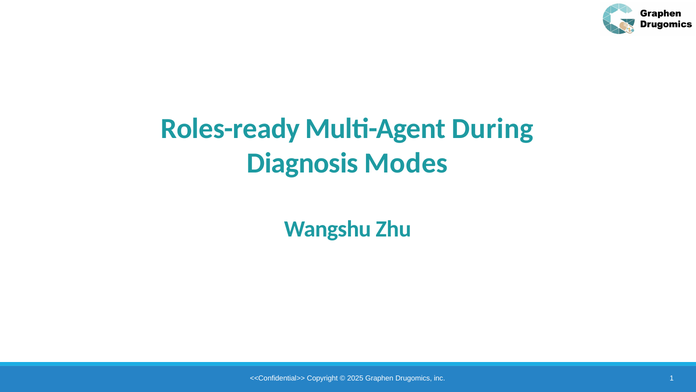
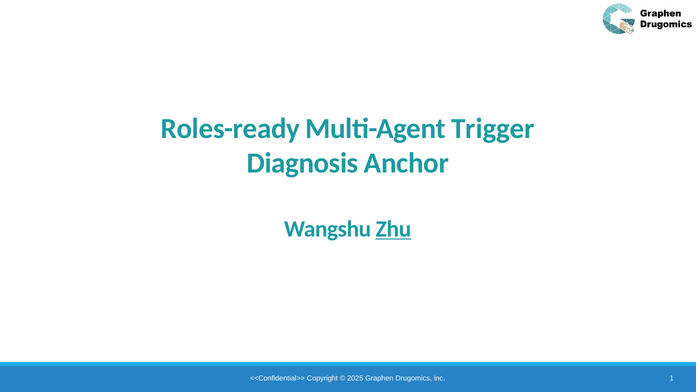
During: During -> Trigger
Modes: Modes -> Anchor
Zhu underline: none -> present
